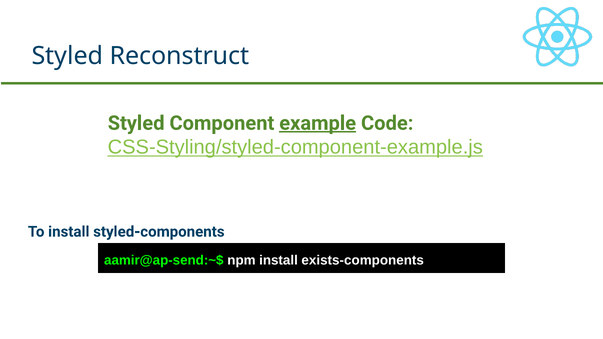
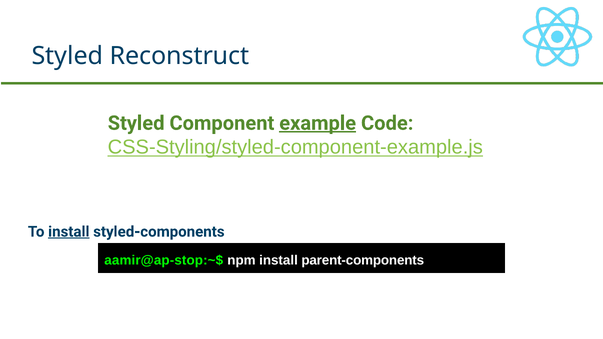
install at (69, 232) underline: none -> present
aamir@ap-send:~$: aamir@ap-send:~$ -> aamir@ap-stop:~$
exists-components: exists-components -> parent-components
